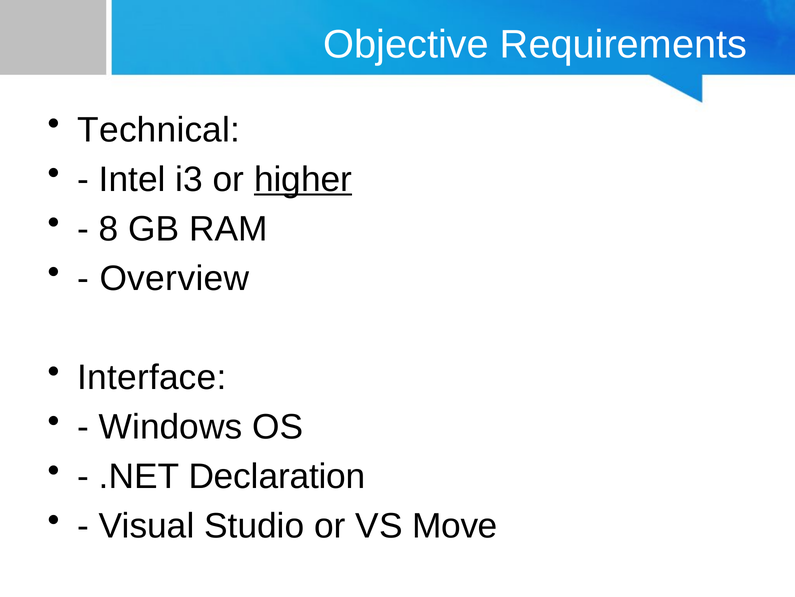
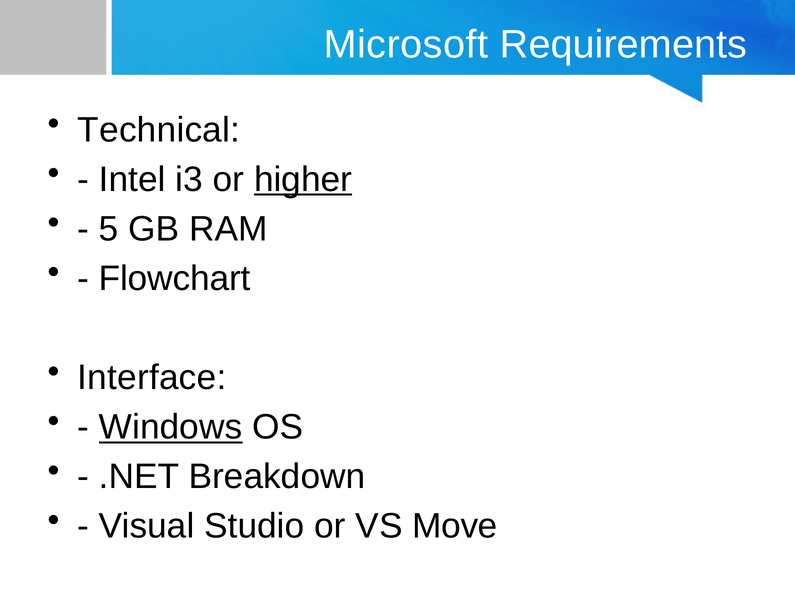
Objective: Objective -> Microsoft
8: 8 -> 5
Overview: Overview -> Flowchart
Windows underline: none -> present
Declaration: Declaration -> Breakdown
